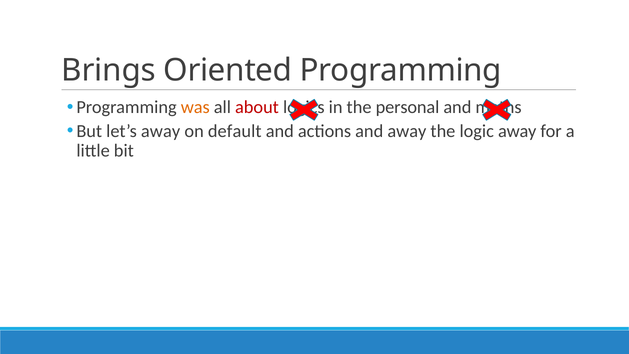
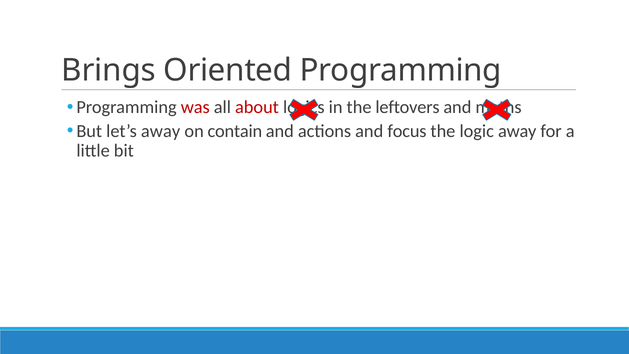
was colour: orange -> red
personal: personal -> leftovers
default: default -> contain
and away: away -> focus
